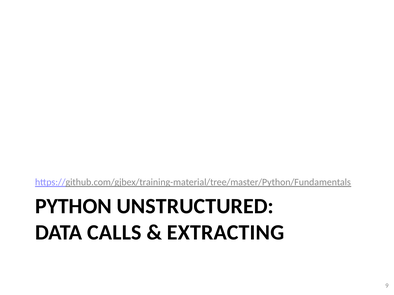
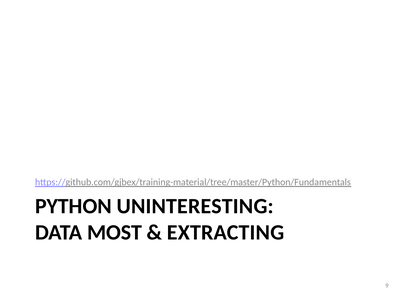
UNSTRUCTURED: UNSTRUCTURED -> UNINTERESTING
CALLS: CALLS -> MOST
